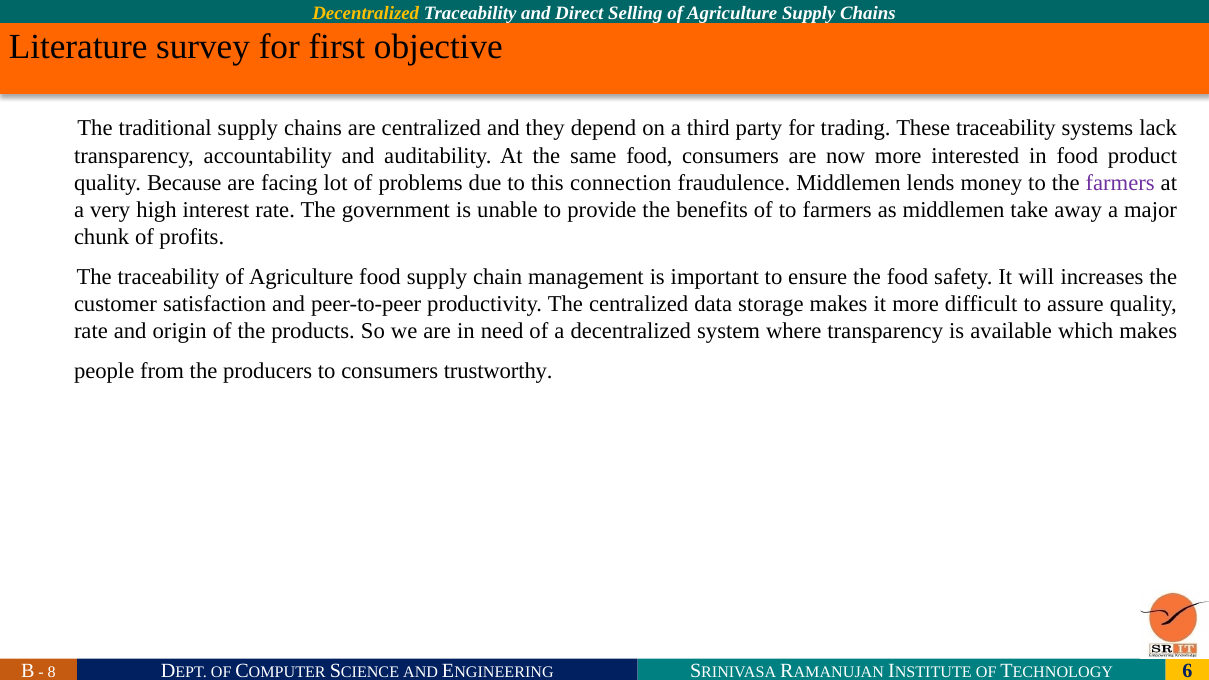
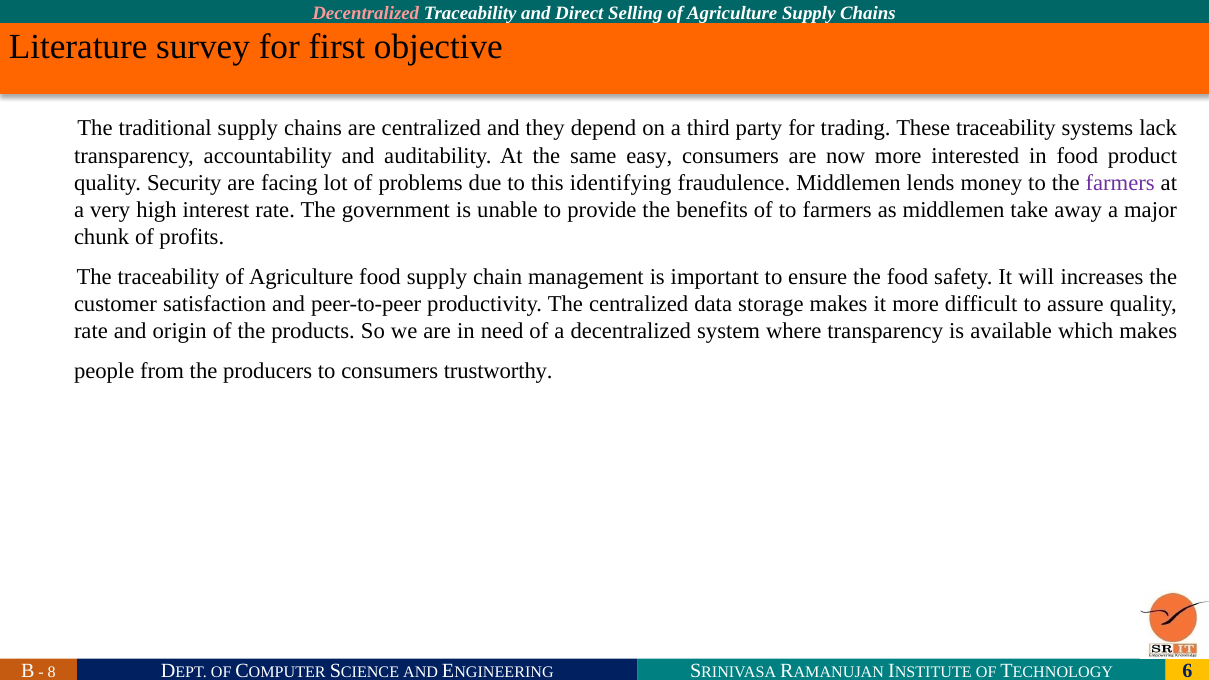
Decentralized at (366, 13) colour: yellow -> pink
same food: food -> easy
Because: Because -> Security
connection: connection -> identifying
